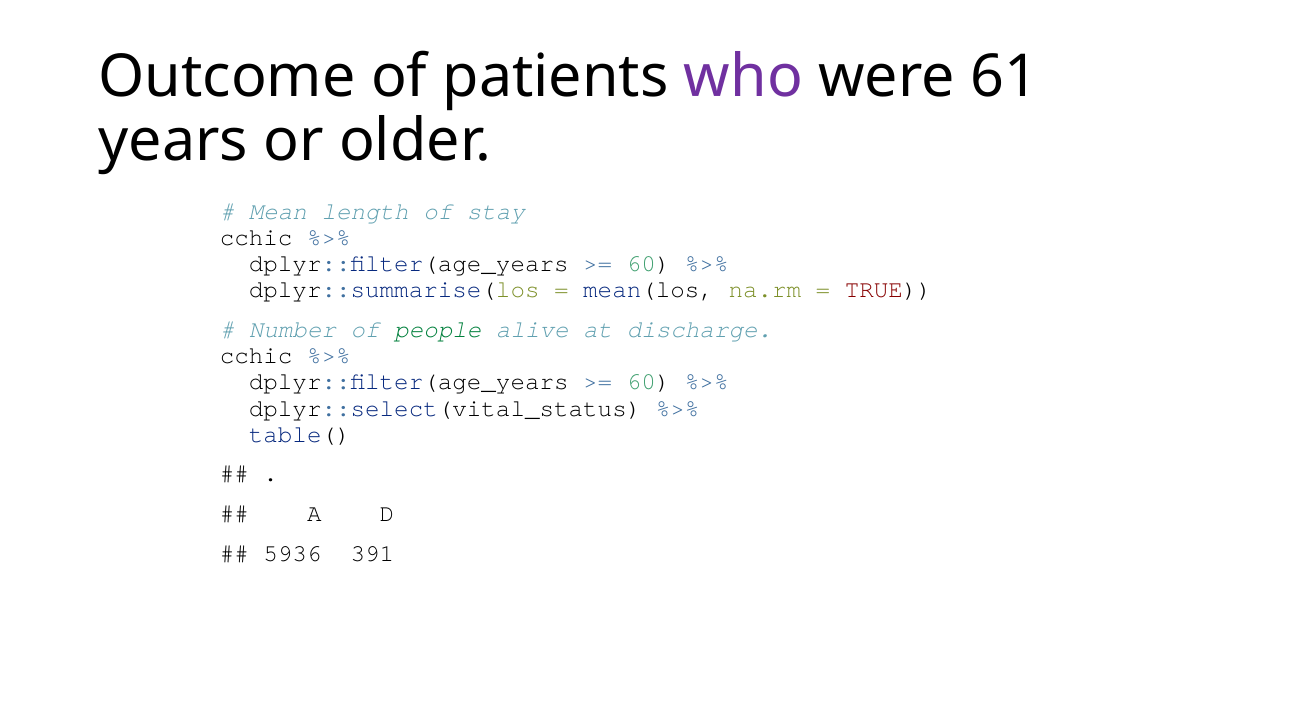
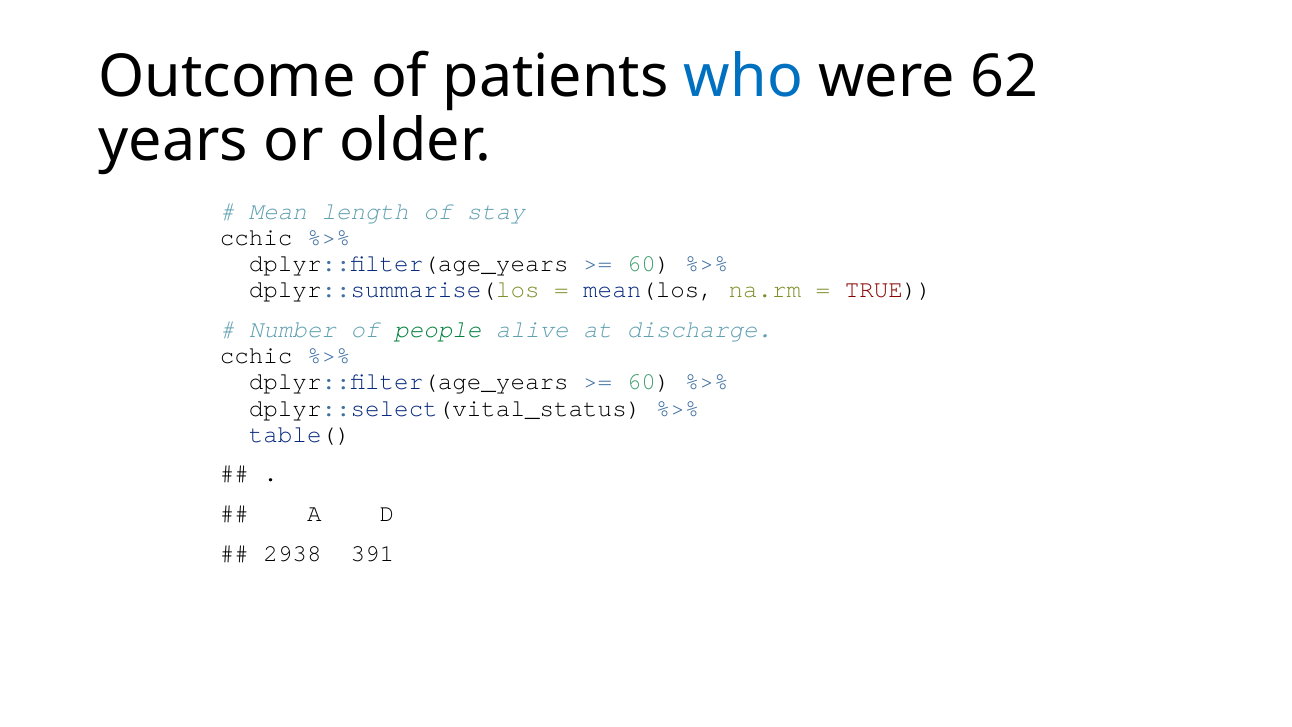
who colour: purple -> blue
61: 61 -> 62
5936: 5936 -> 2938
